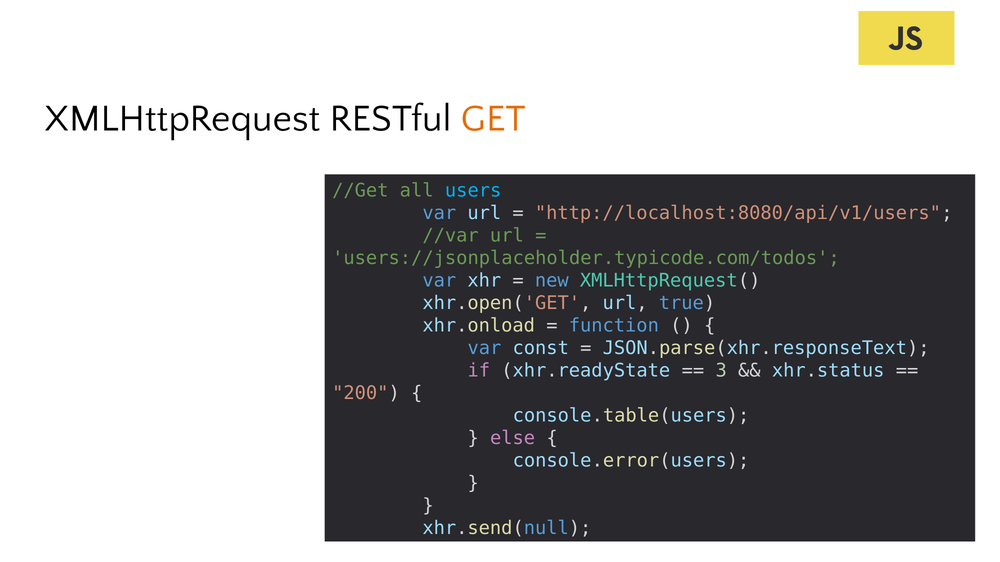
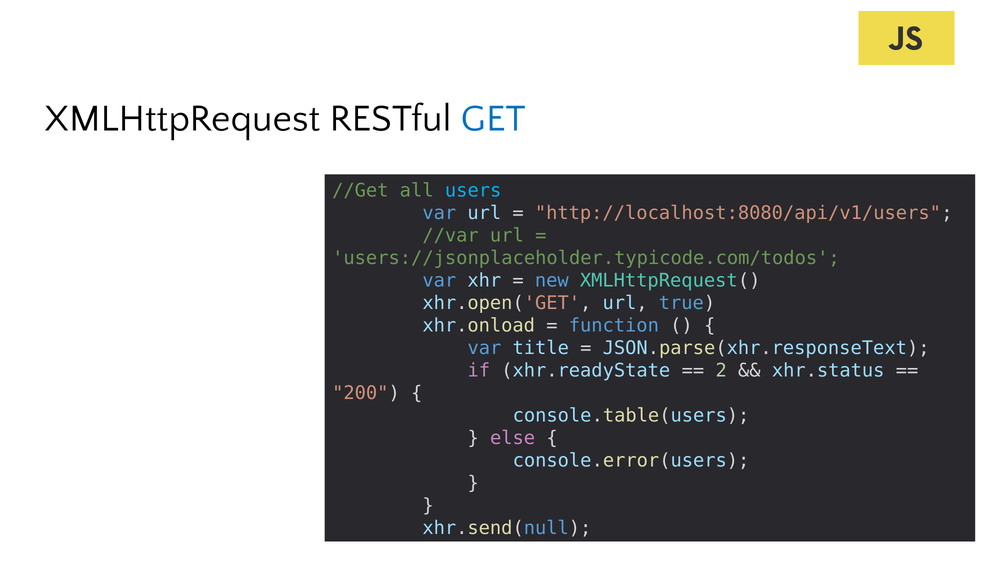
GET colour: orange -> blue
const: const -> title
3: 3 -> 2
